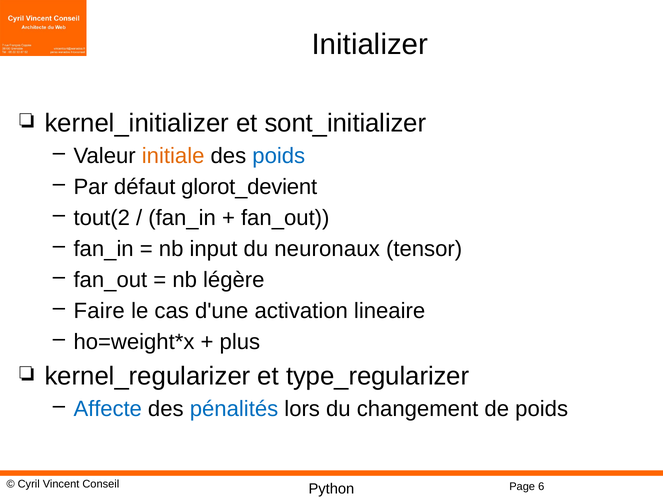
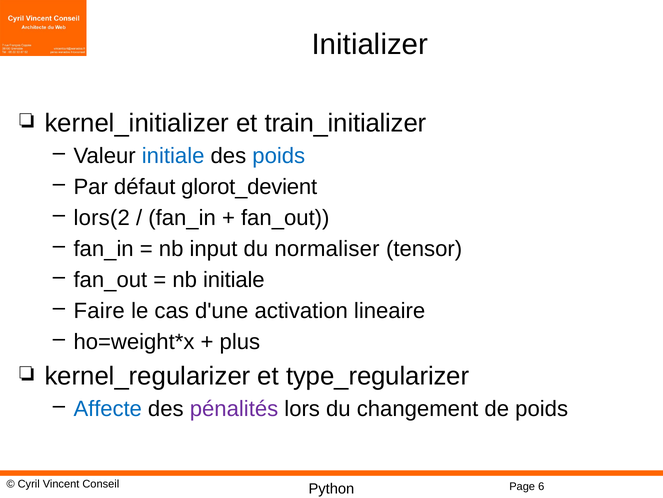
sont_initializer: sont_initializer -> train_initializer
initiale at (173, 156) colour: orange -> blue
tout(2: tout(2 -> lors(2
neuronaux: neuronaux -> normaliser
nb légère: légère -> initiale
pénalités colour: blue -> purple
